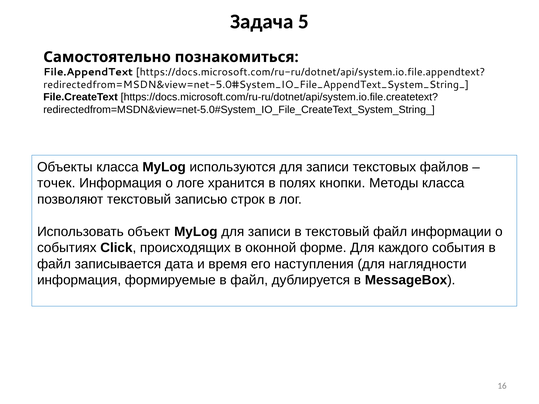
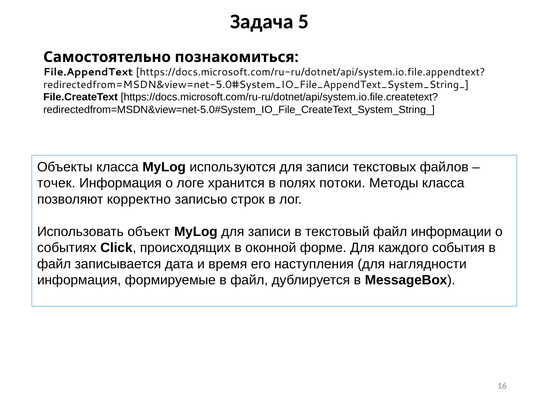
кнопки: кнопки -> потоки
позволяют текстовый: текстовый -> корректно
